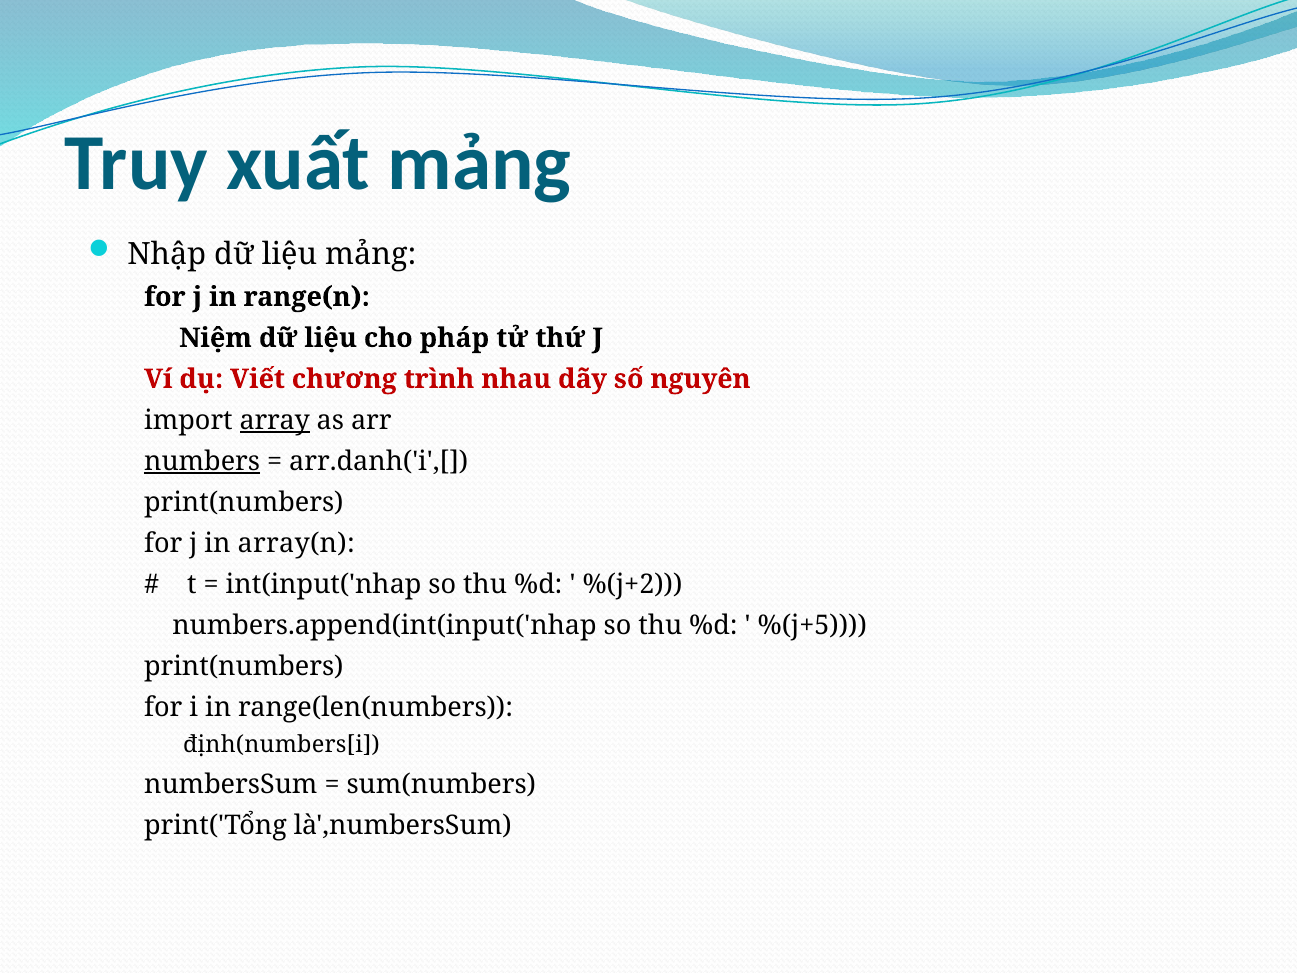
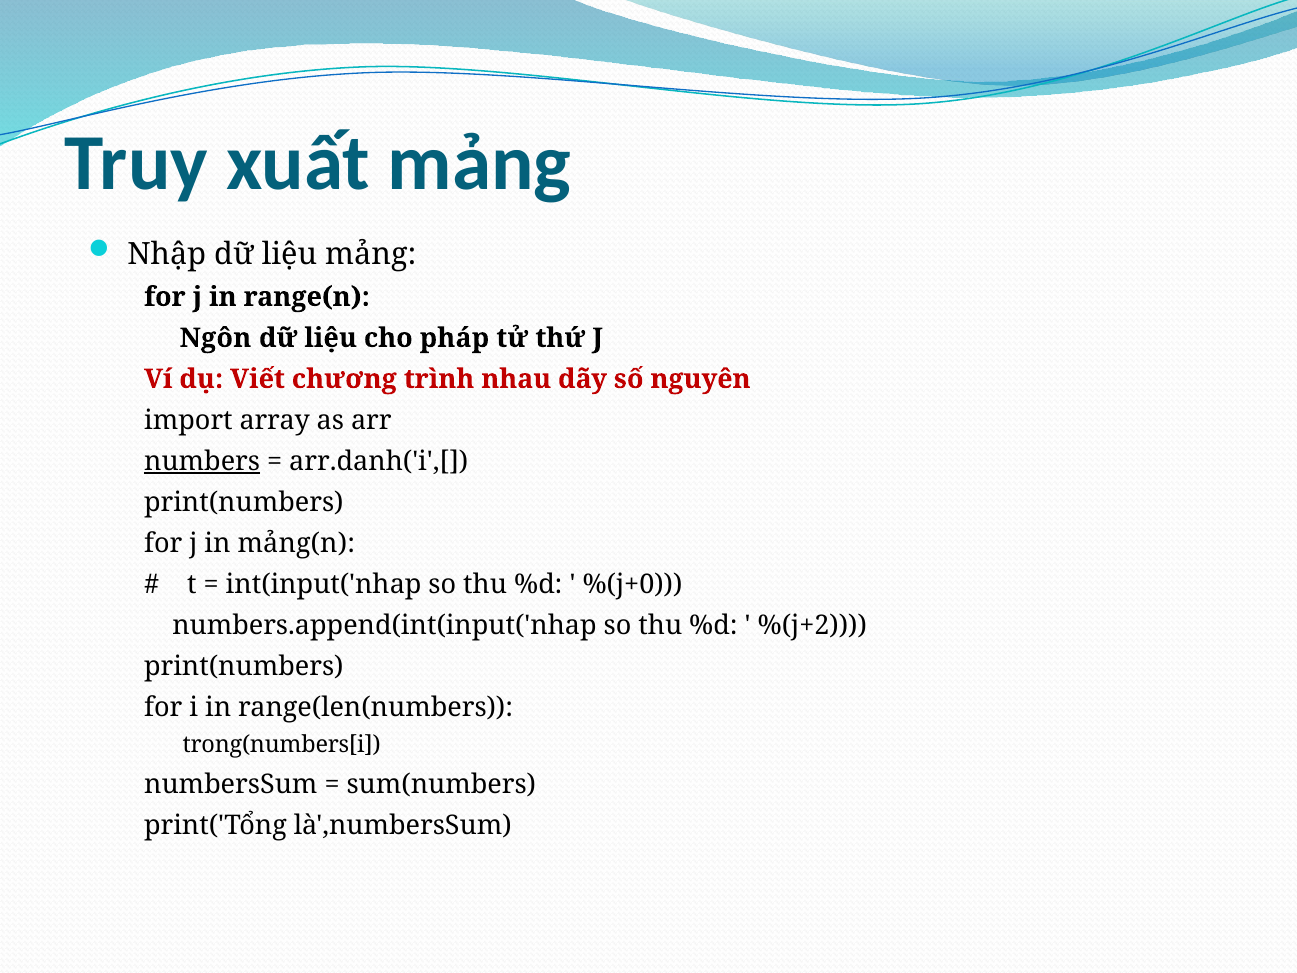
Niệm: Niệm -> Ngôn
array underline: present -> none
array(n: array(n -> mảng(n
%(j+2: %(j+2 -> %(j+0
%(j+5: %(j+5 -> %(j+2
định(numbers[i: định(numbers[i -> trong(numbers[i
